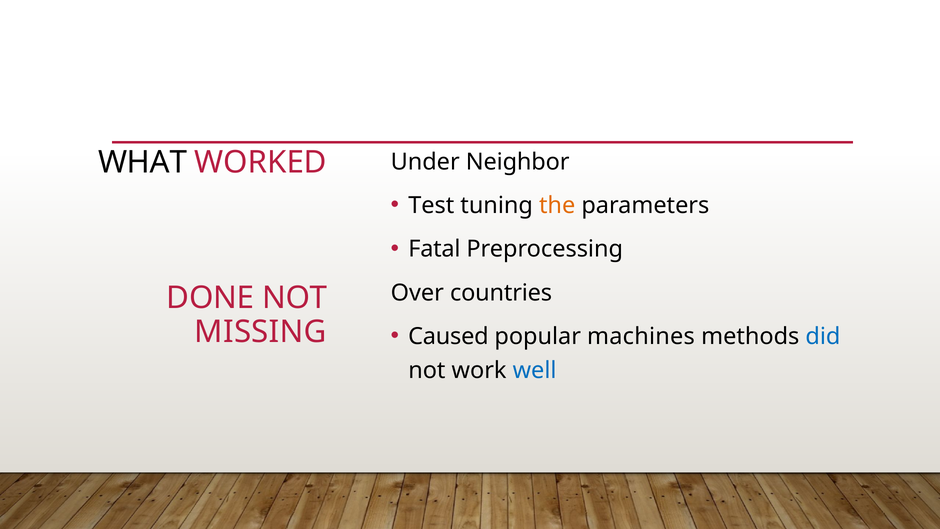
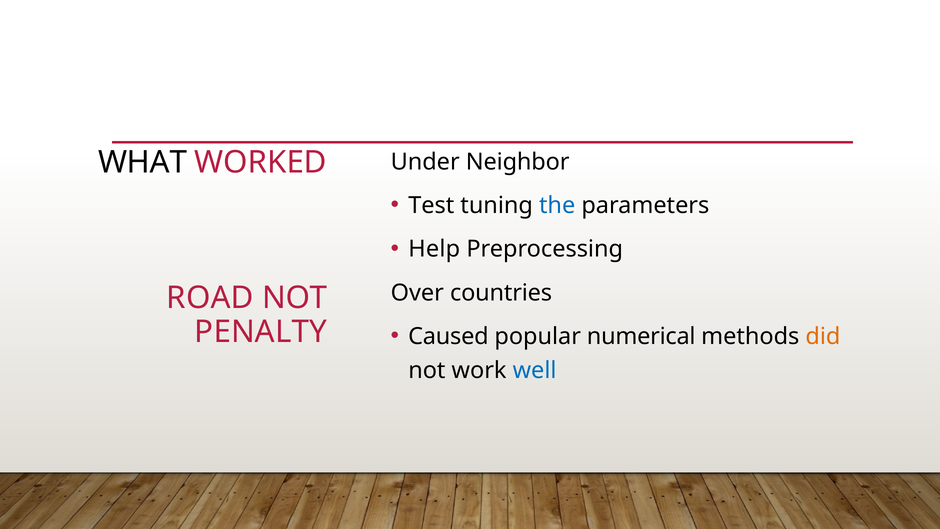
the colour: orange -> blue
Fatal: Fatal -> Help
DONE: DONE -> ROAD
MISSING: MISSING -> PENALTY
machines: machines -> numerical
did colour: blue -> orange
